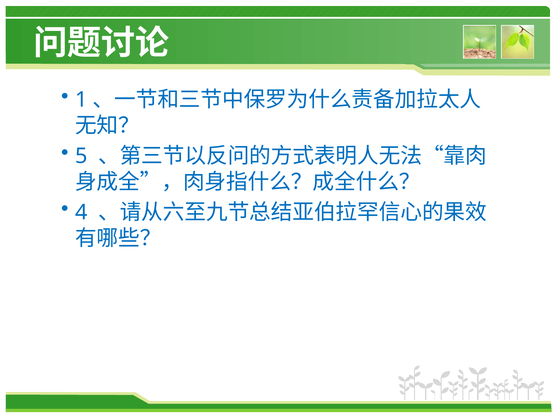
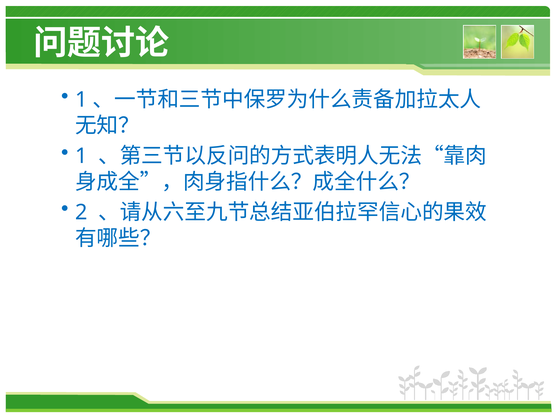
5 at (81, 156): 5 -> 1
4: 4 -> 2
